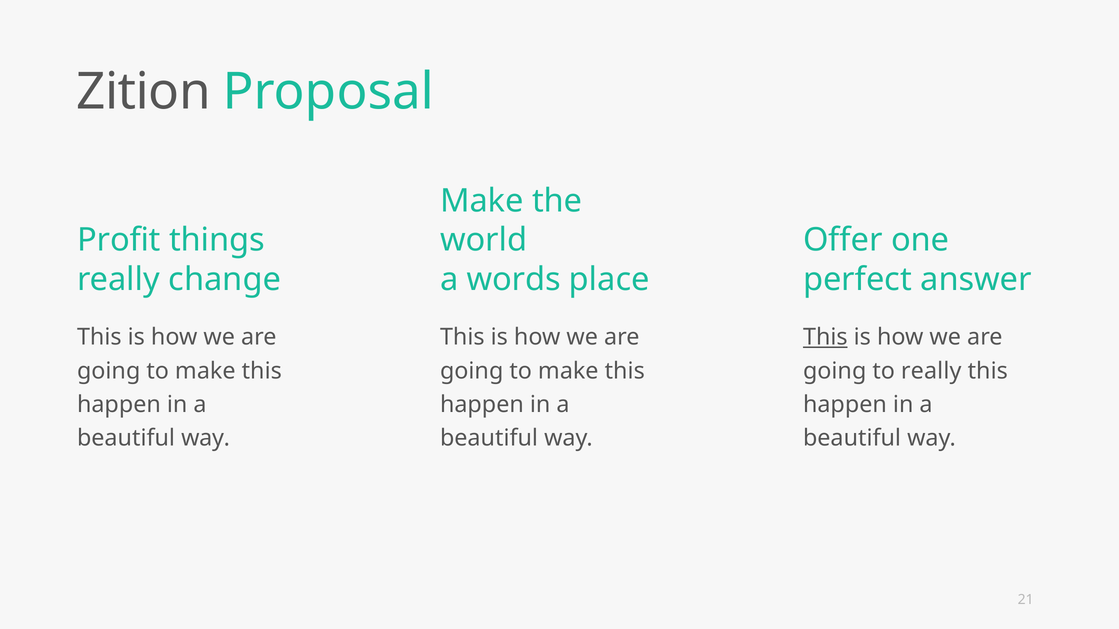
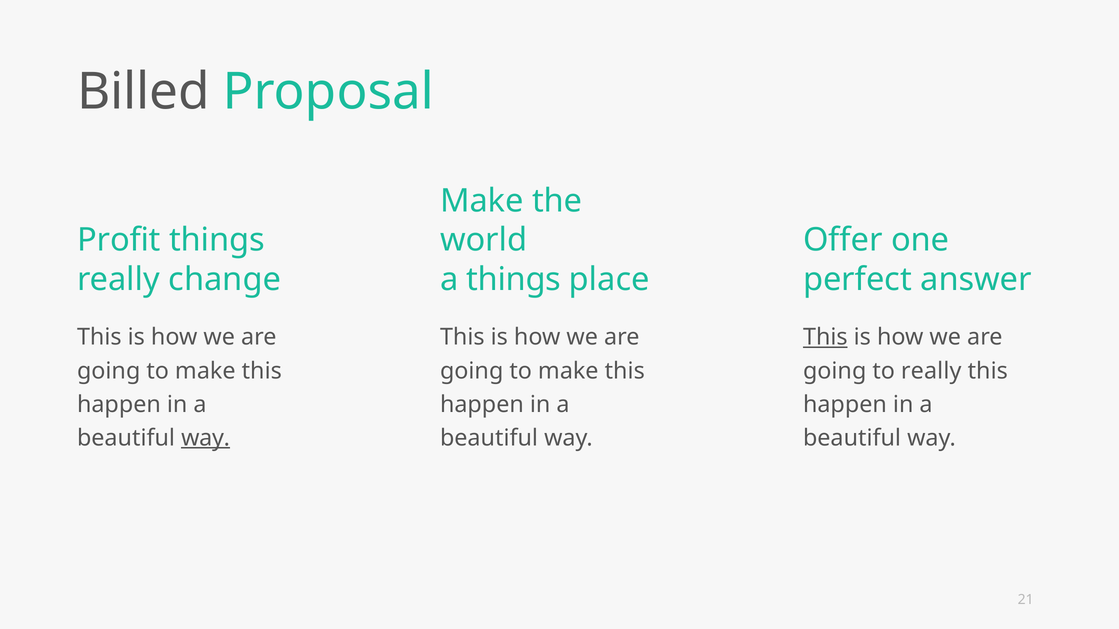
Zition: Zition -> Billed
a words: words -> things
way at (206, 438) underline: none -> present
